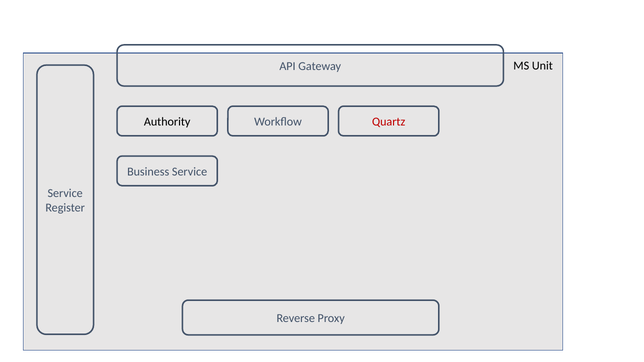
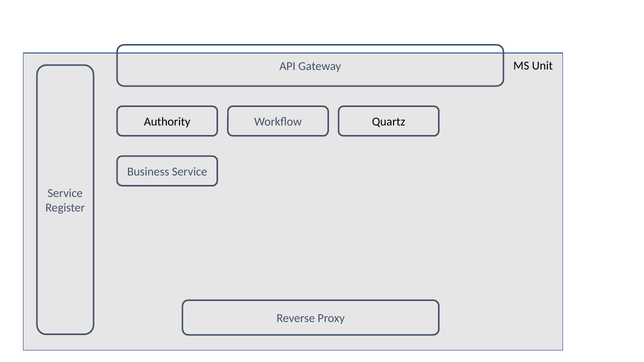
Quartz colour: red -> black
